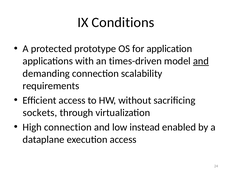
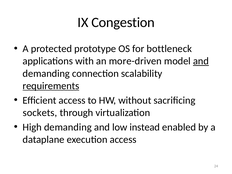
Conditions: Conditions -> Congestion
application: application -> bottleneck
times-driven: times-driven -> more-driven
requirements underline: none -> present
High connection: connection -> demanding
